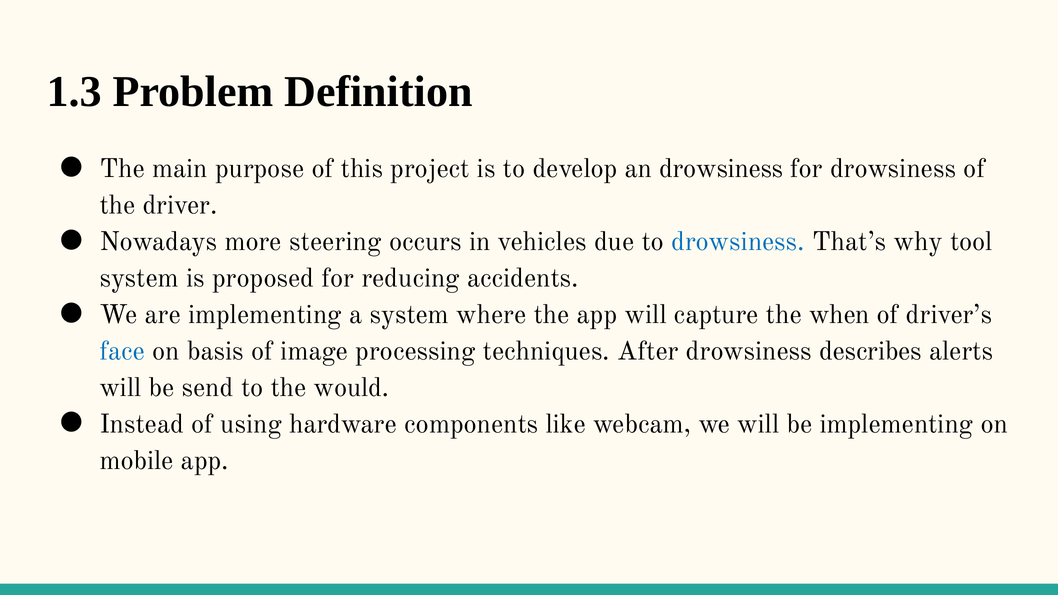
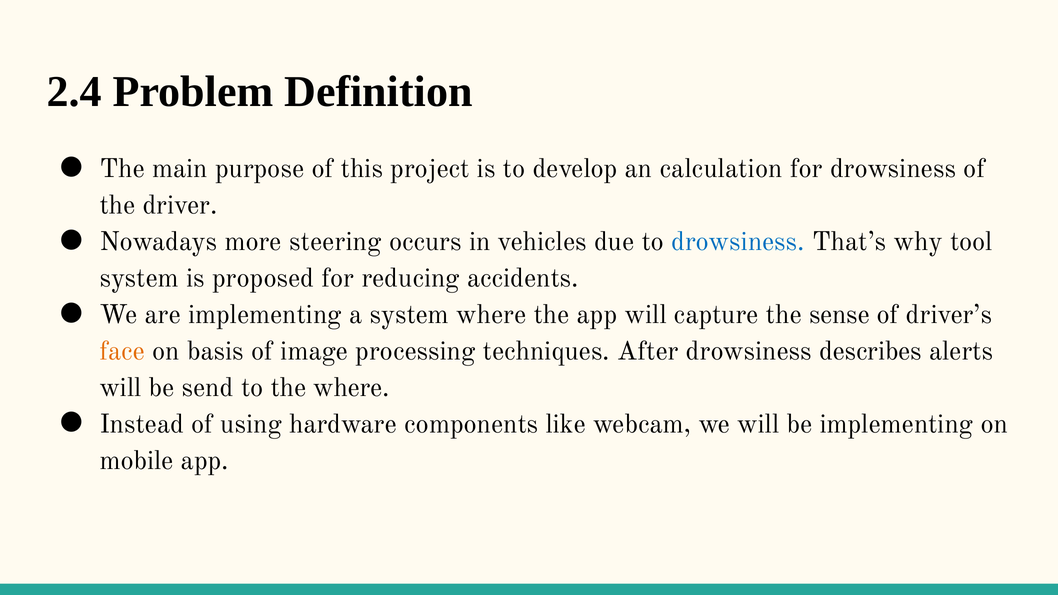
1.3: 1.3 -> 2.4
an drowsiness: drowsiness -> calculation
when: when -> sense
face colour: blue -> orange
the would: would -> where
